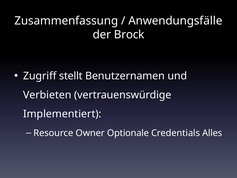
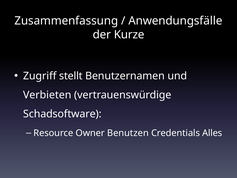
Brock: Brock -> Kurze
Implementiert: Implementiert -> Schadsoftware
Optionale: Optionale -> Benutzen
